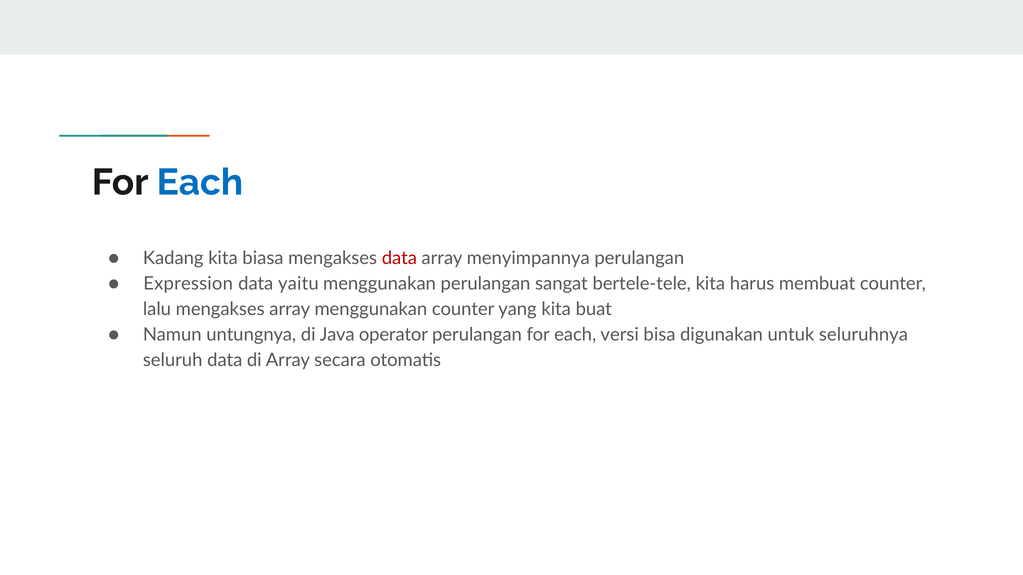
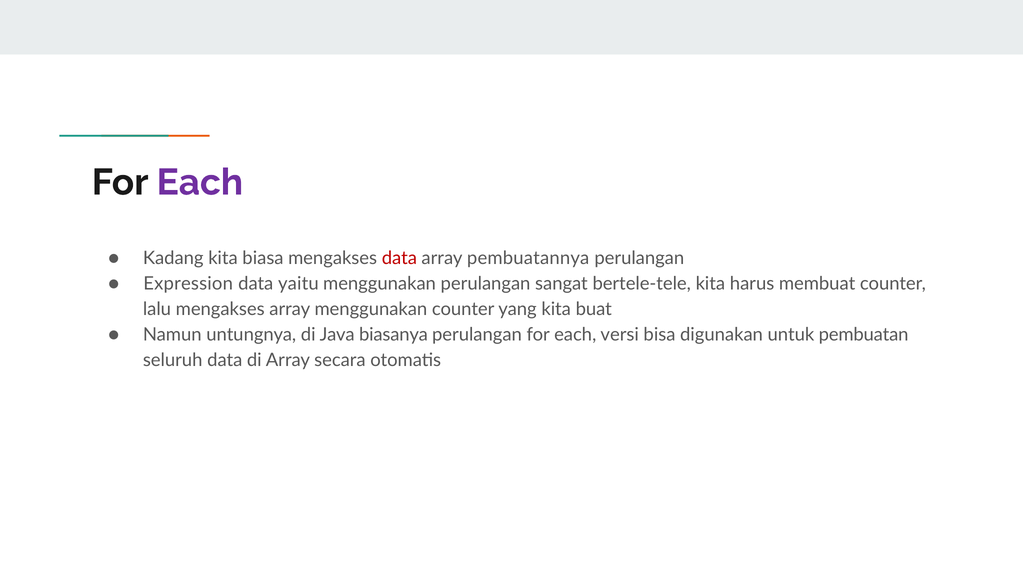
Each at (200, 183) colour: blue -> purple
menyimpannya: menyimpannya -> pembuatannya
operator: operator -> biasanya
seluruhnya: seluruhnya -> pembuatan
